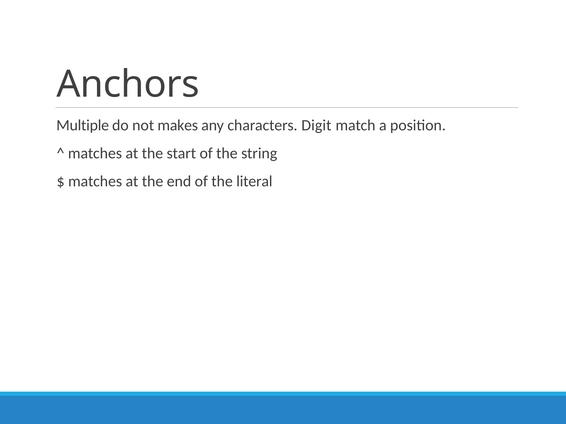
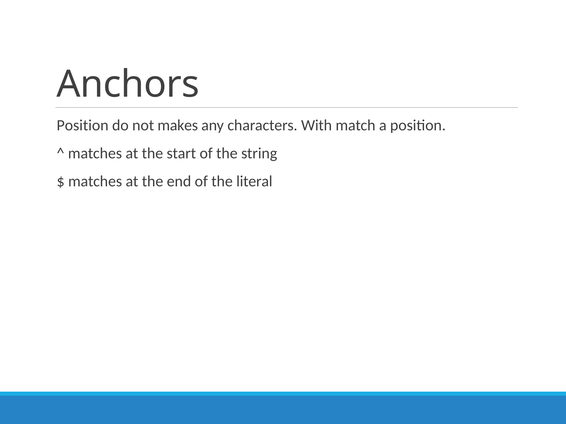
Multiple at (83, 125): Multiple -> Position
Digit: Digit -> With
